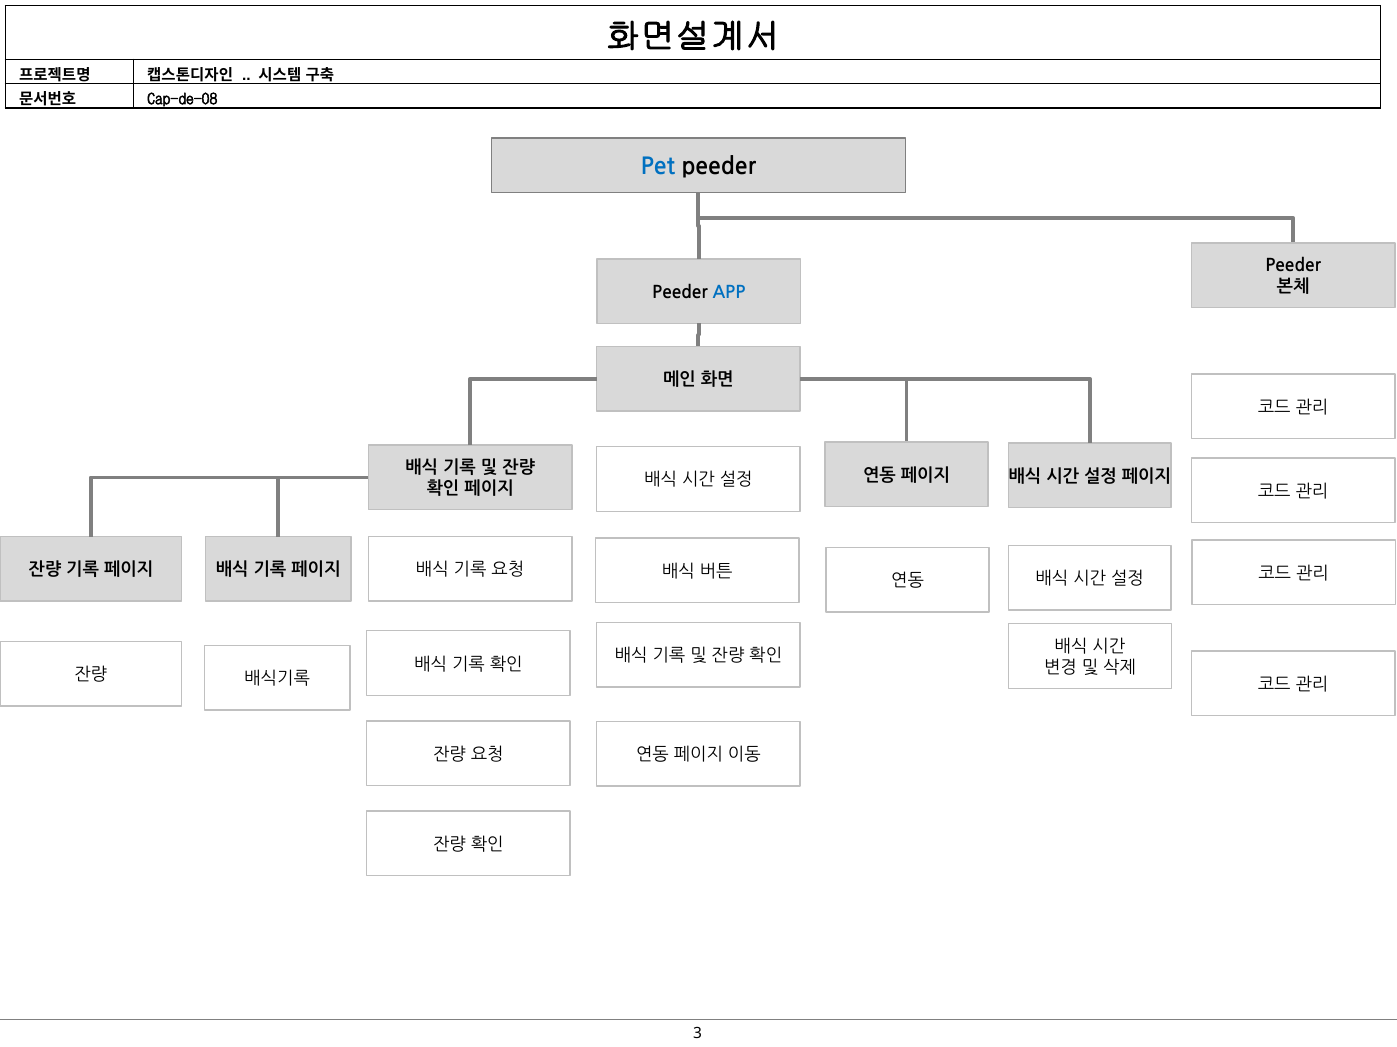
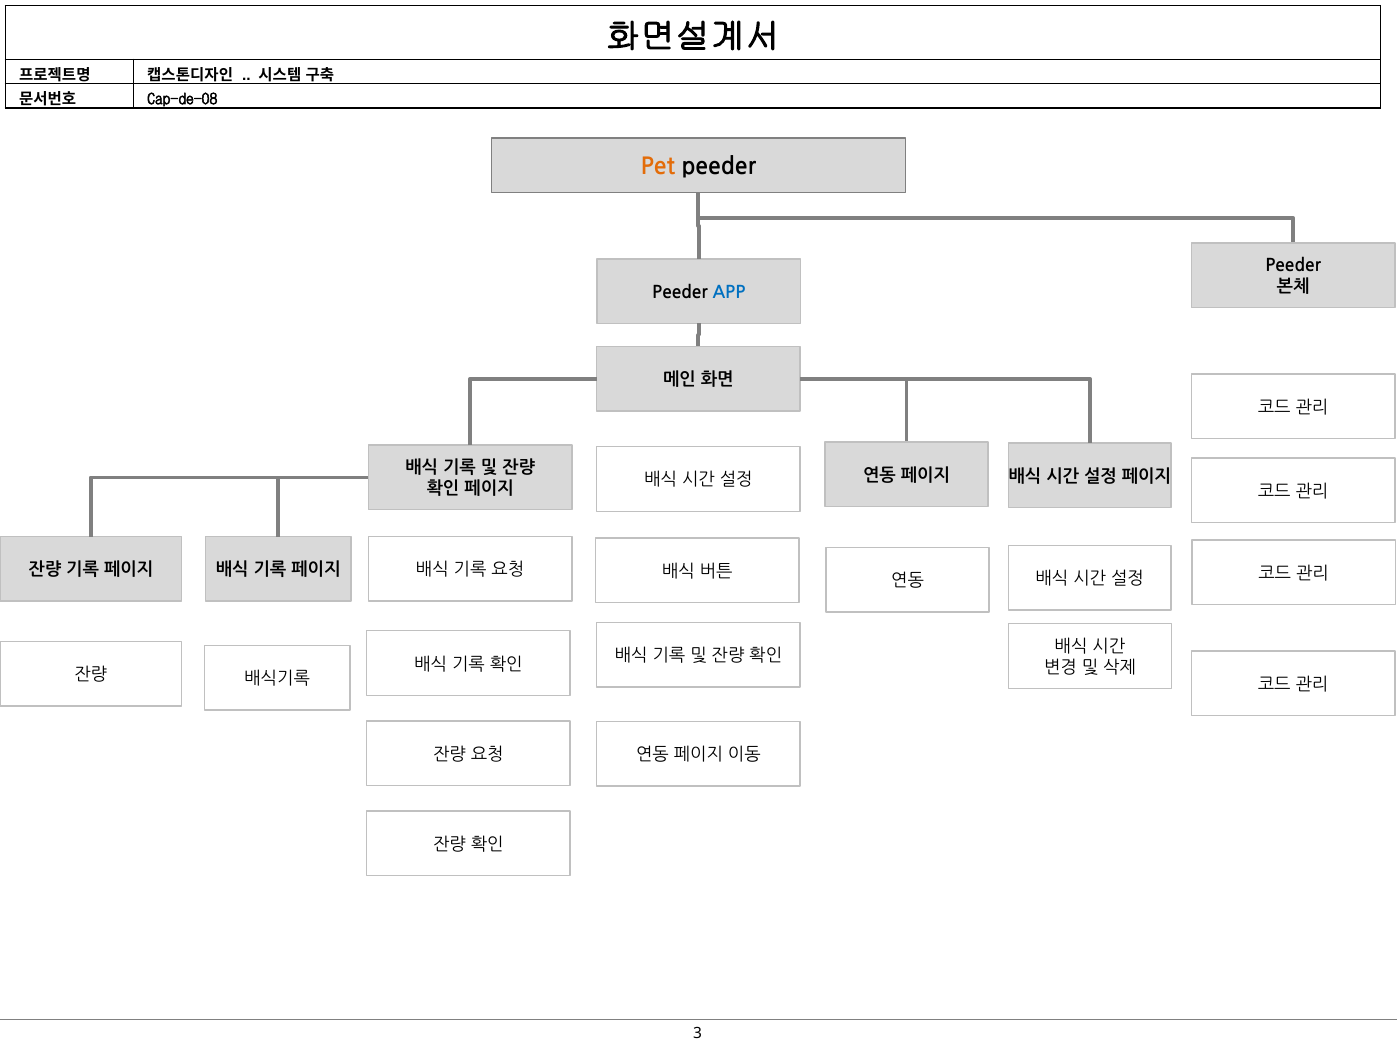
Pet colour: blue -> orange
